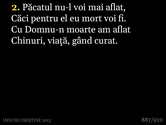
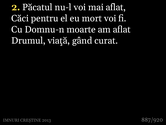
Chinuri: Chinuri -> Drumul
